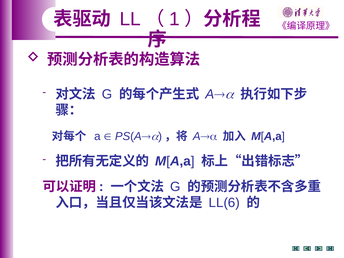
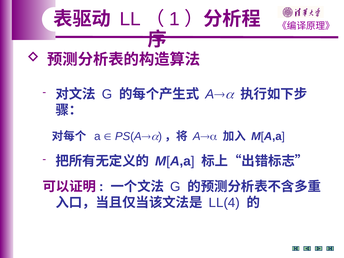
LL(6: LL(6 -> LL(4
